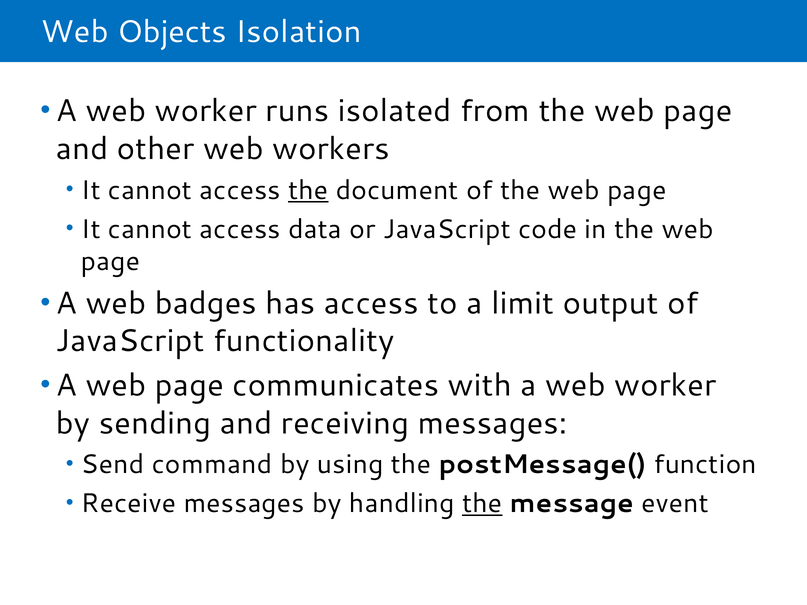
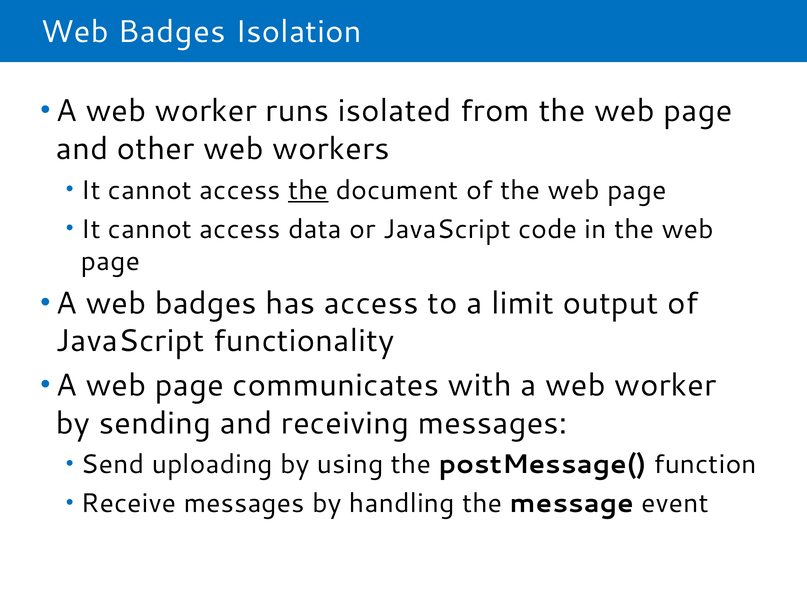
Objects at (172, 32): Objects -> Badges
command: command -> uploading
the at (482, 504) underline: present -> none
